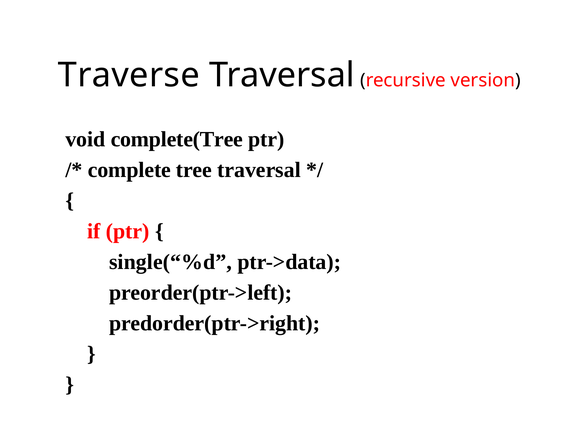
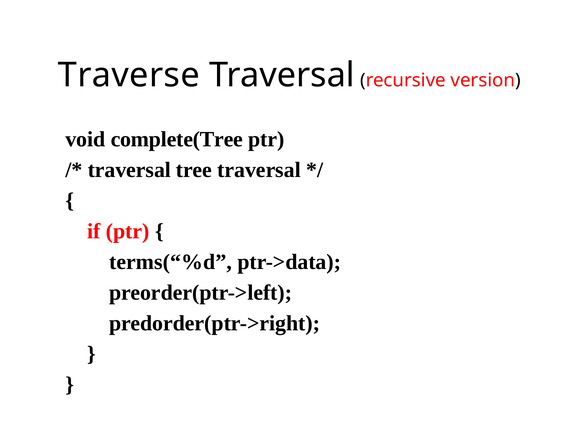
complete at (129, 170): complete -> traversal
single(“%d: single(“%d -> terms(“%d
